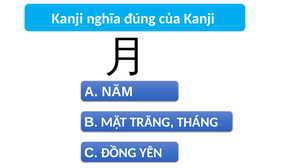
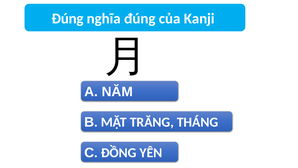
Kanji at (67, 19): Kanji -> Đúng
